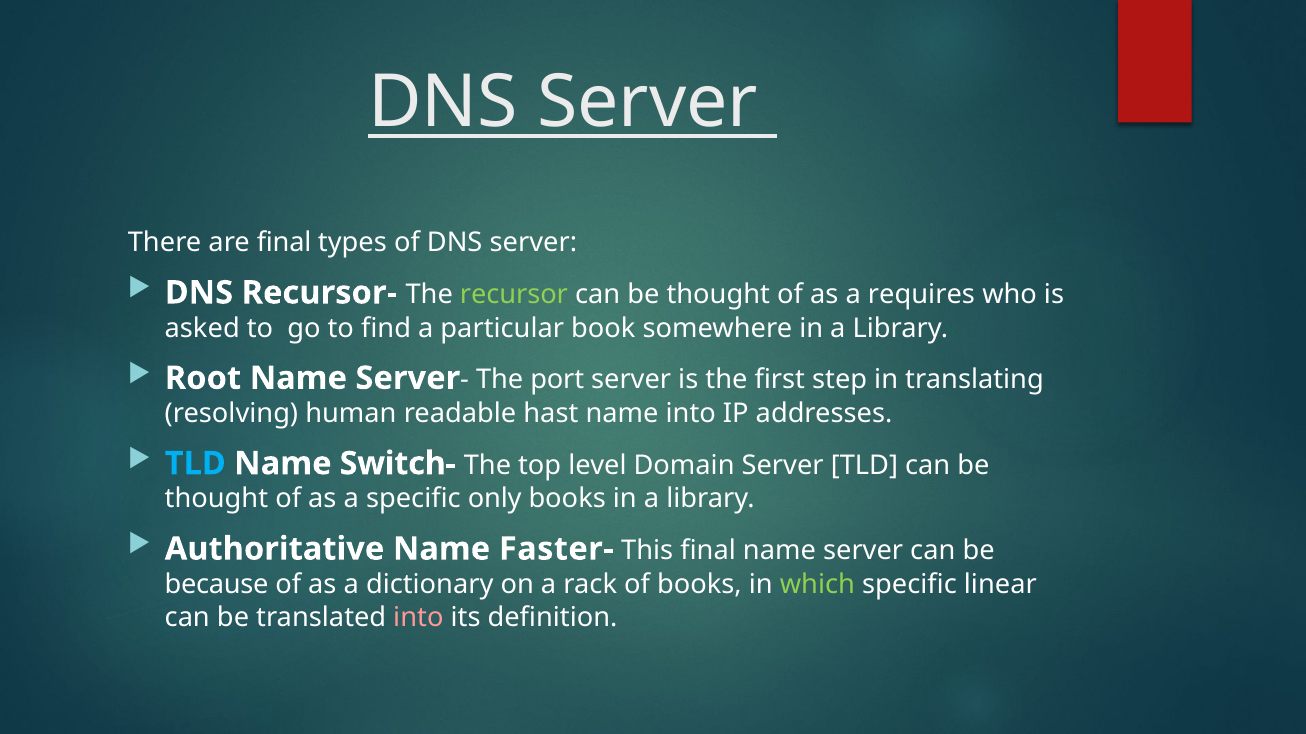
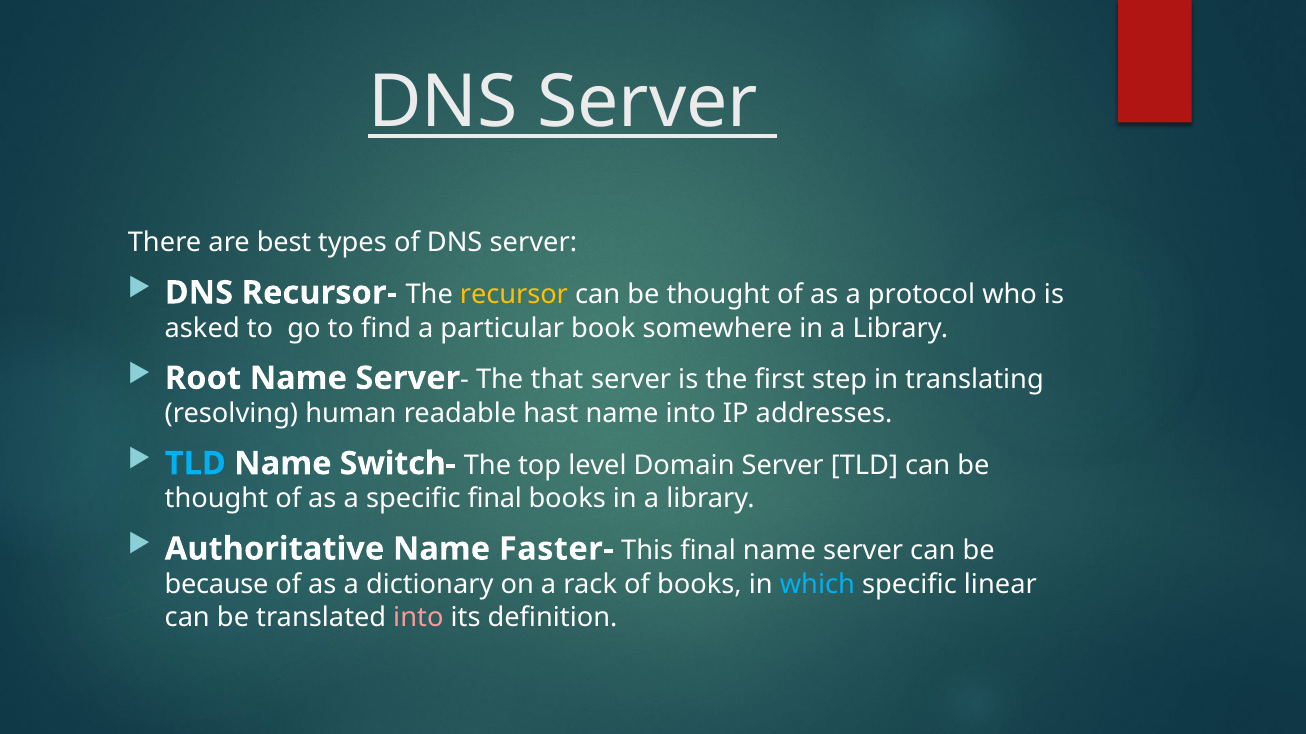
are final: final -> best
recursor colour: light green -> yellow
requires: requires -> protocol
port: port -> that
specific only: only -> final
which colour: light green -> light blue
